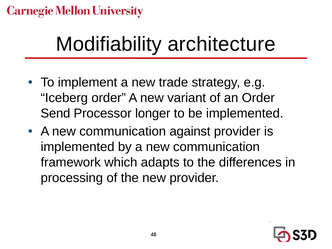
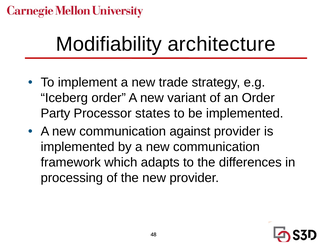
Send: Send -> Party
longer: longer -> states
